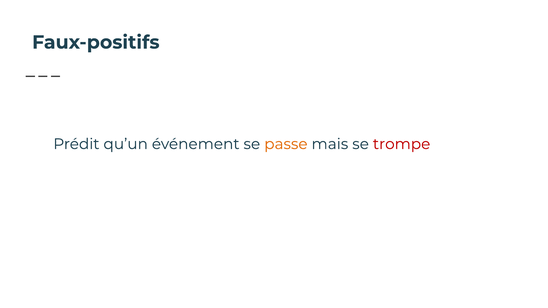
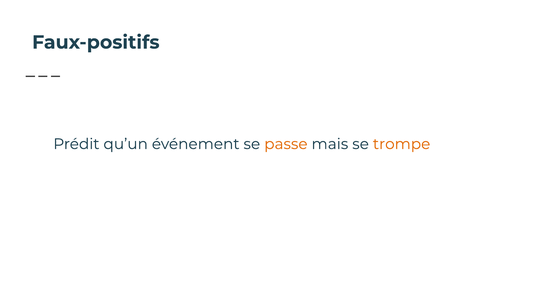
trompe colour: red -> orange
